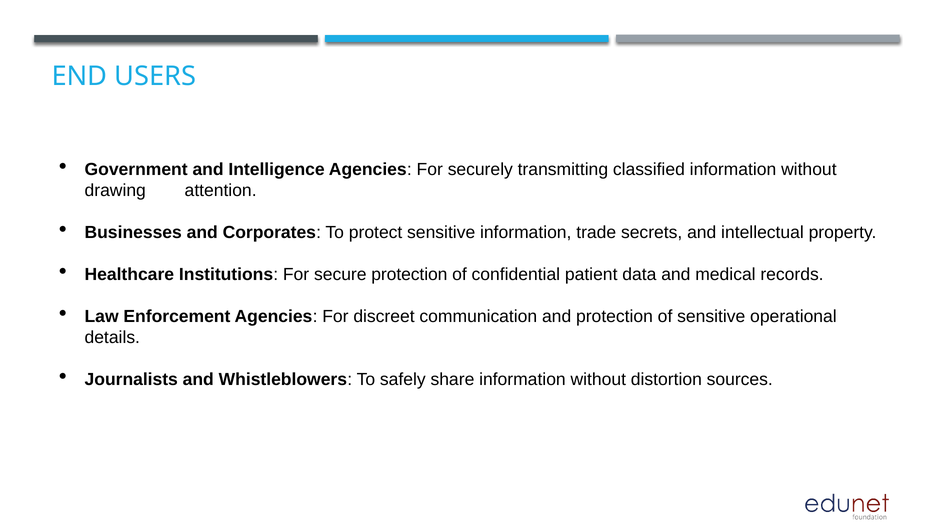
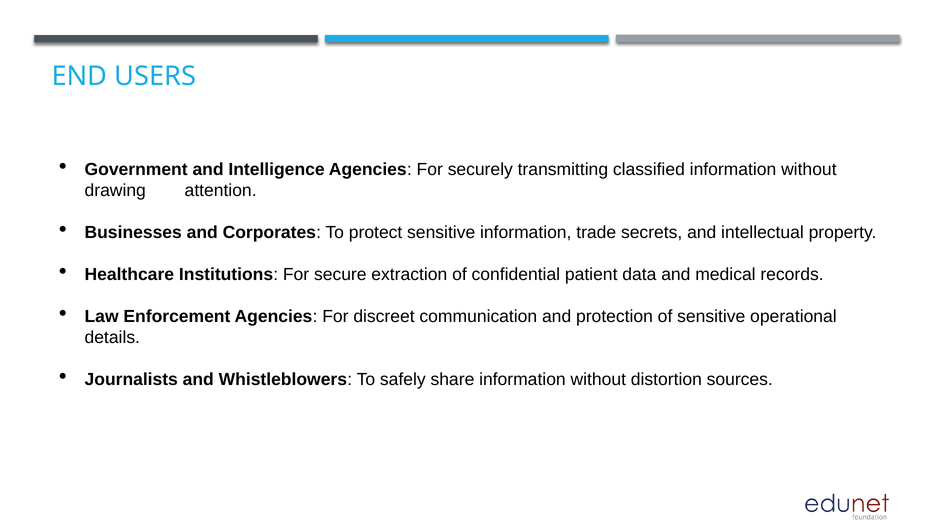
secure protection: protection -> extraction
